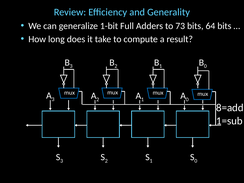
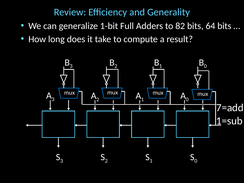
73: 73 -> 82
8=add: 8=add -> 7=add
